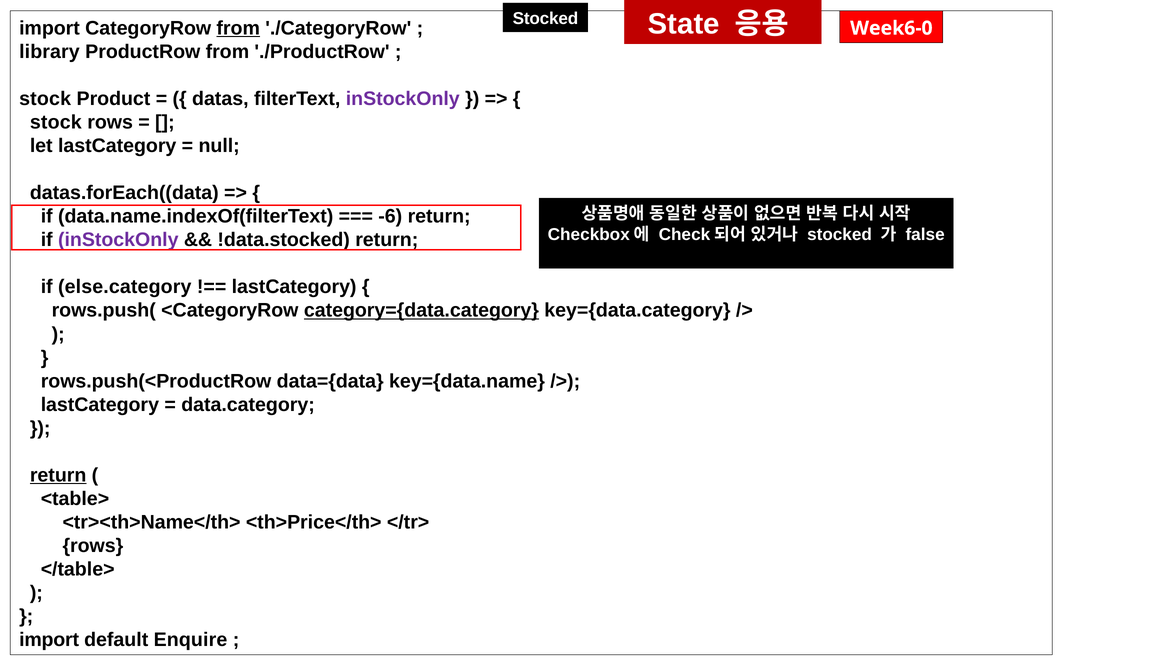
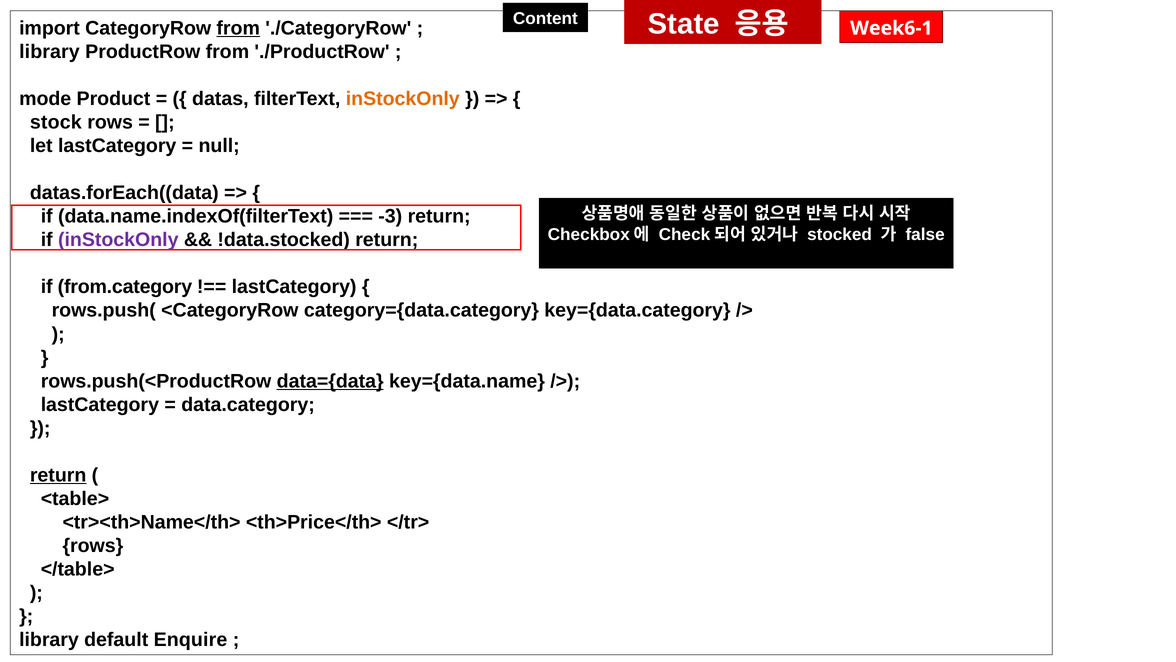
Stocked at (545, 19): Stocked -> Content
Week6-0: Week6-0 -> Week6-1
stock at (45, 99): stock -> mode
inStockOnly at (403, 99) colour: purple -> orange
-6: -6 -> -3
else.category: else.category -> from.category
category={data.category underline: present -> none
data={data underline: none -> present
import at (49, 639): import -> library
